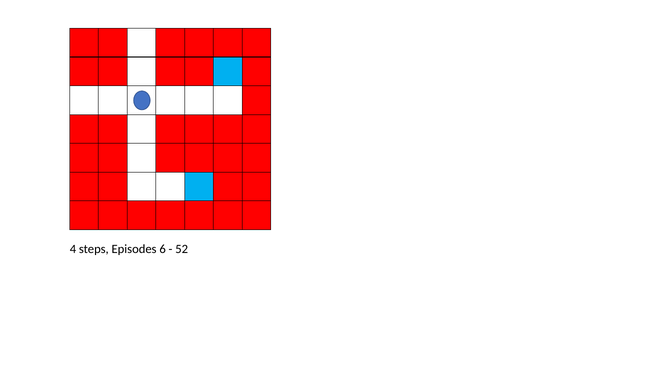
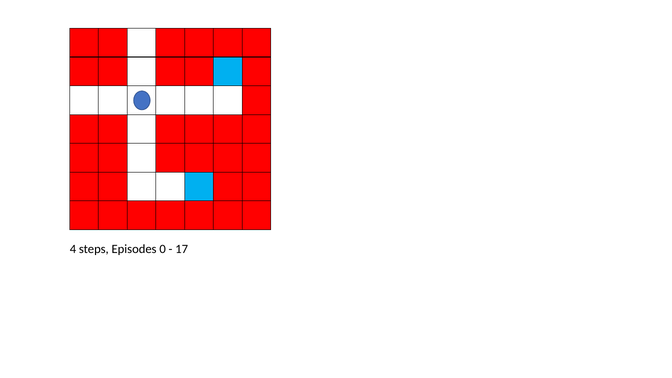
6: 6 -> 0
52: 52 -> 17
